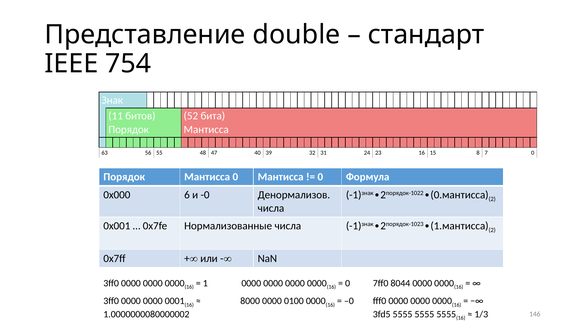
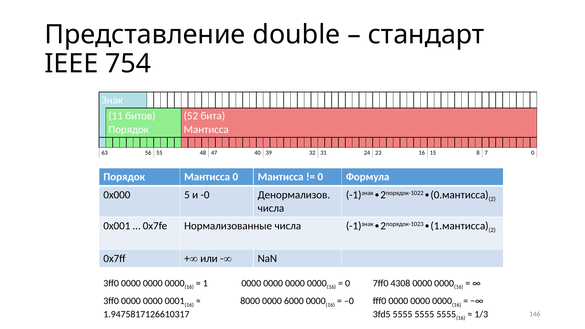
6: 6 -> 5
8044: 8044 -> 4308
0100: 0100 -> 6000
1.0000000080000002: 1.0000000080000002 -> 1.9475817126610317
